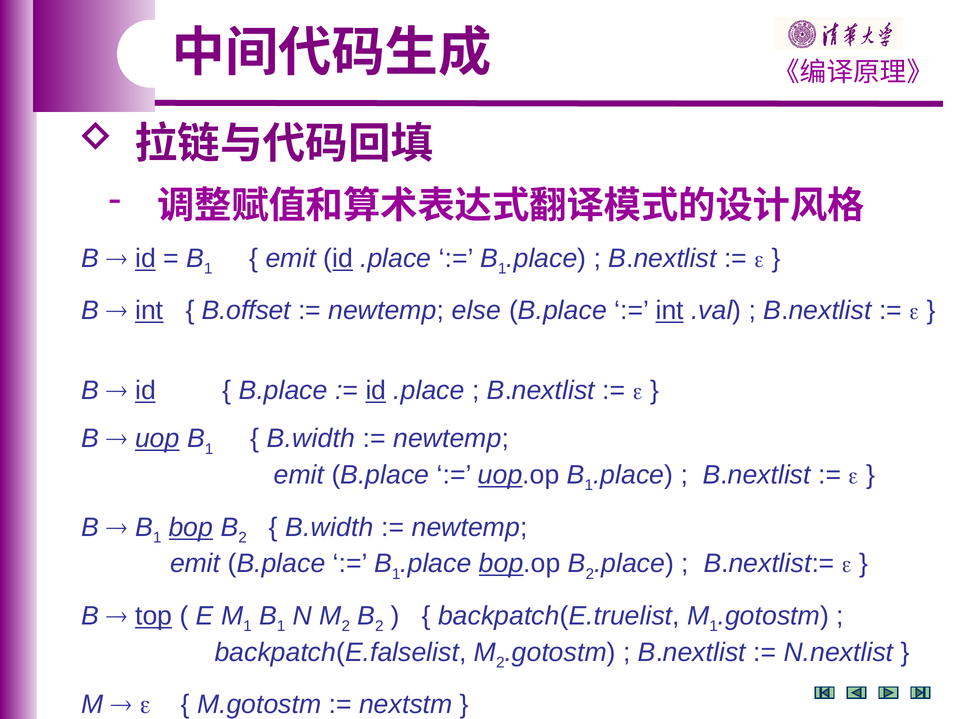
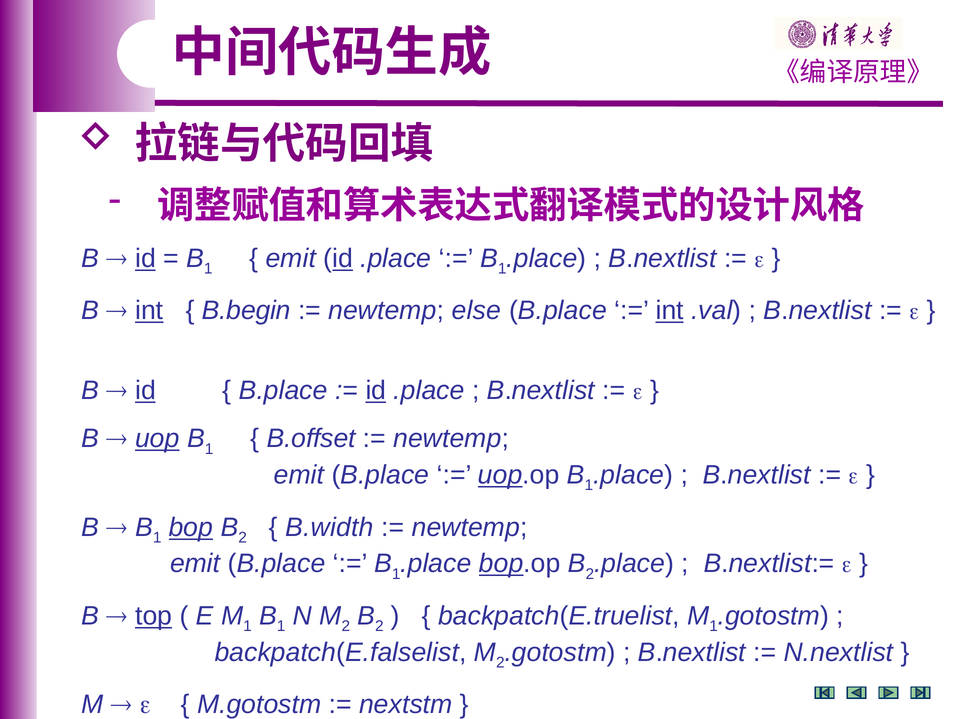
B.offset: B.offset -> B.begin
B.width at (311, 439): B.width -> B.offset
